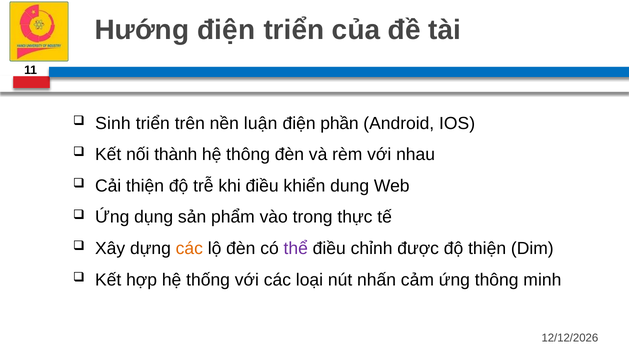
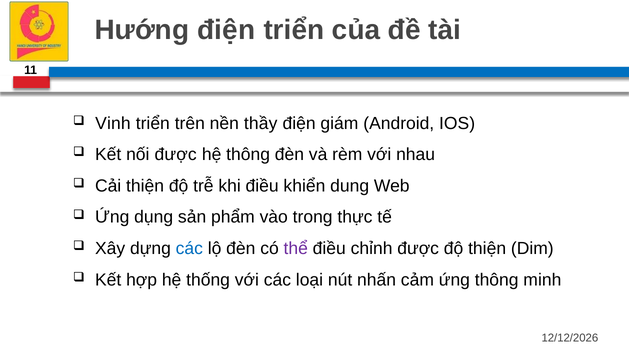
Sinh: Sinh -> Vinh
luận: luận -> thầy
phần: phần -> giám
nối thành: thành -> được
các at (189, 248) colour: orange -> blue
